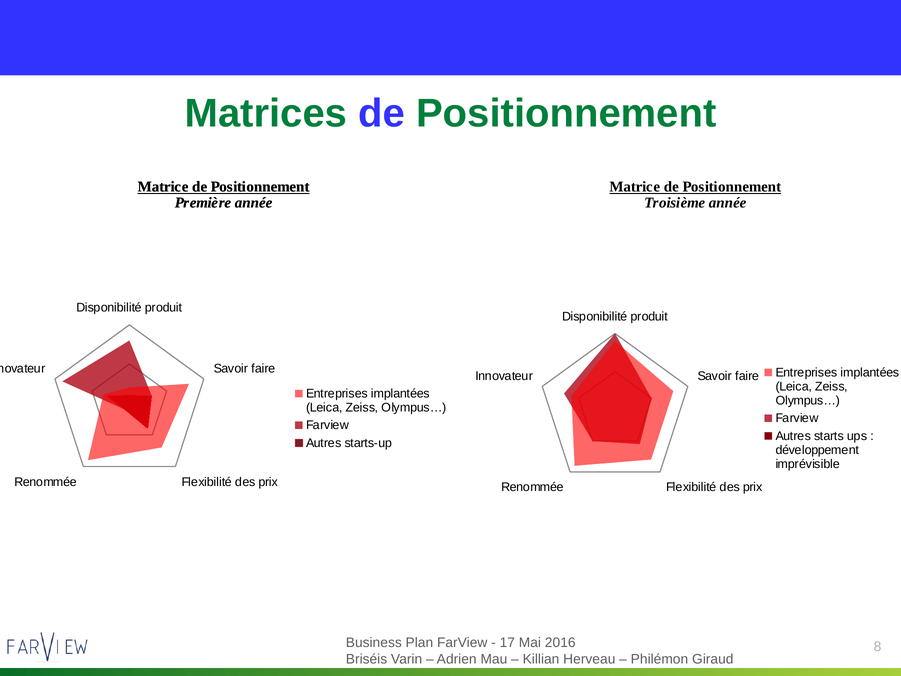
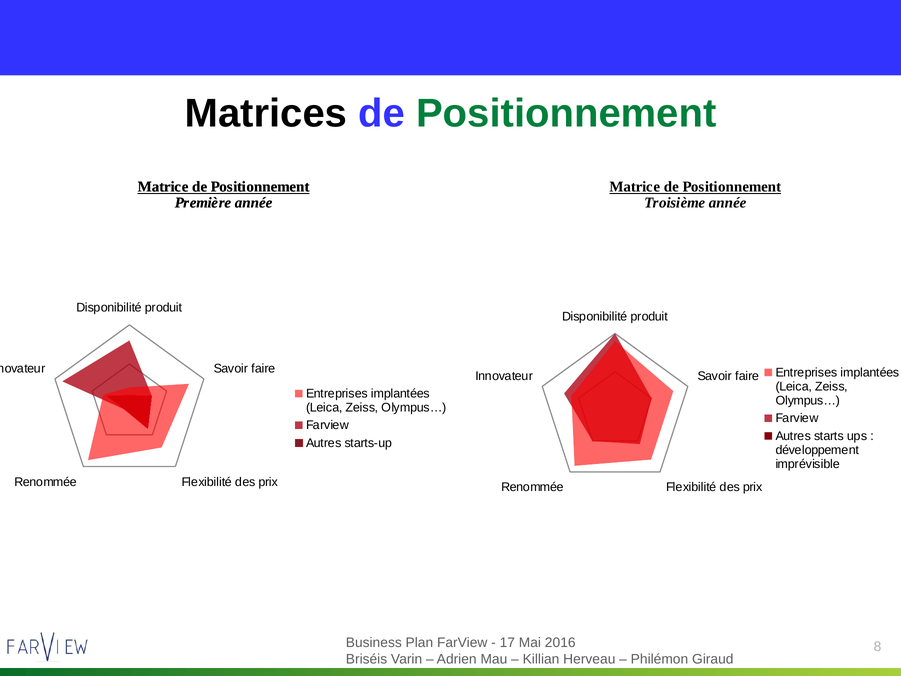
Matrices colour: green -> black
